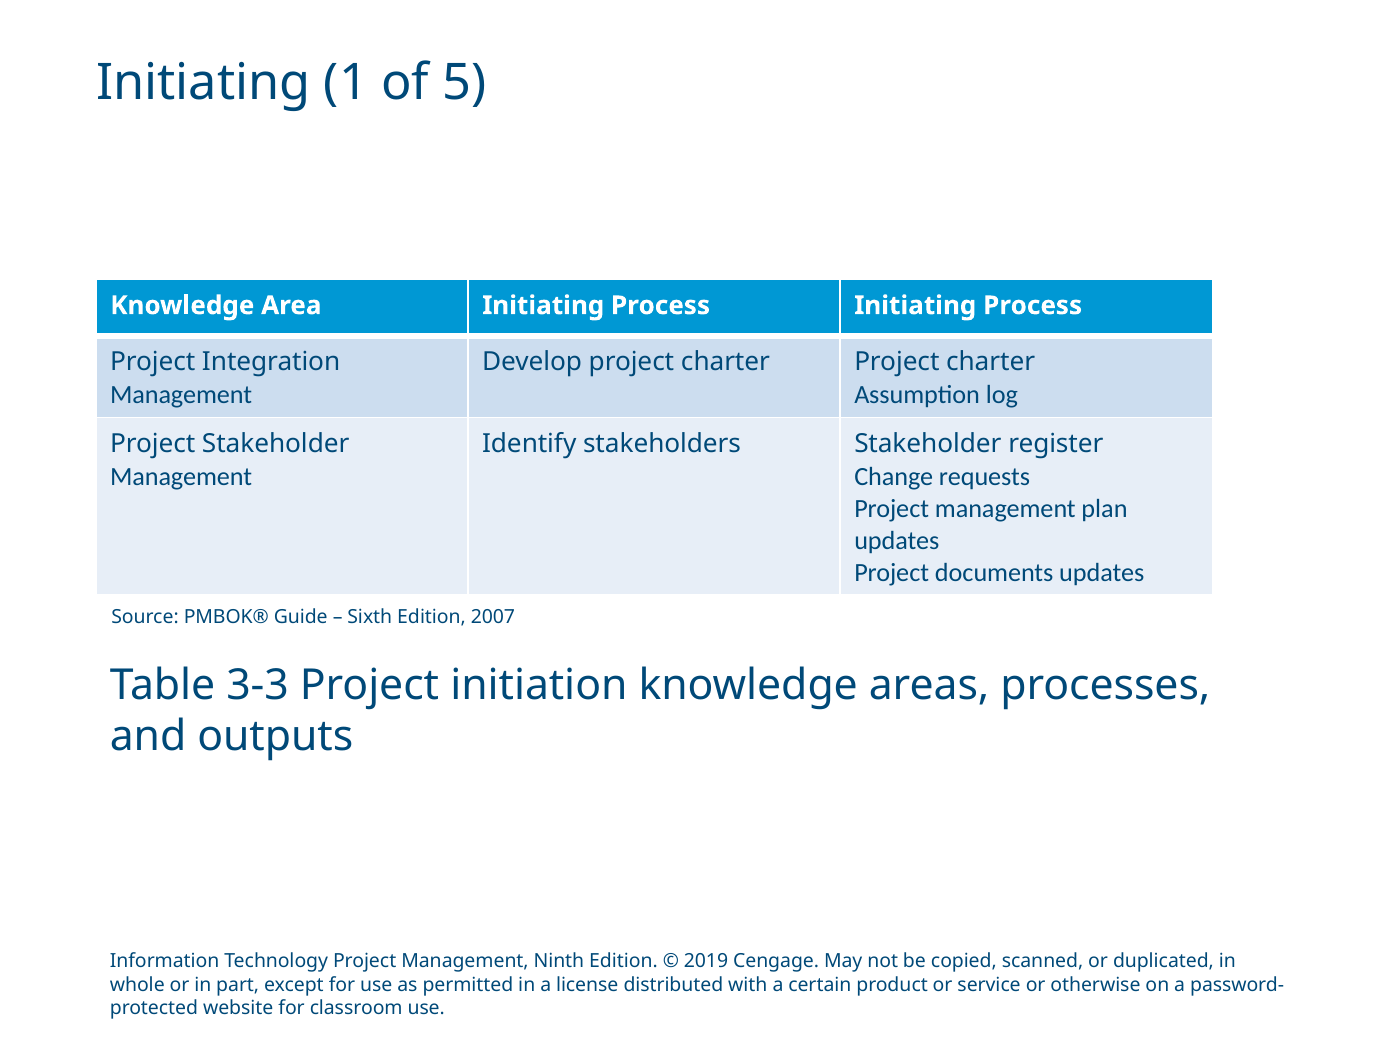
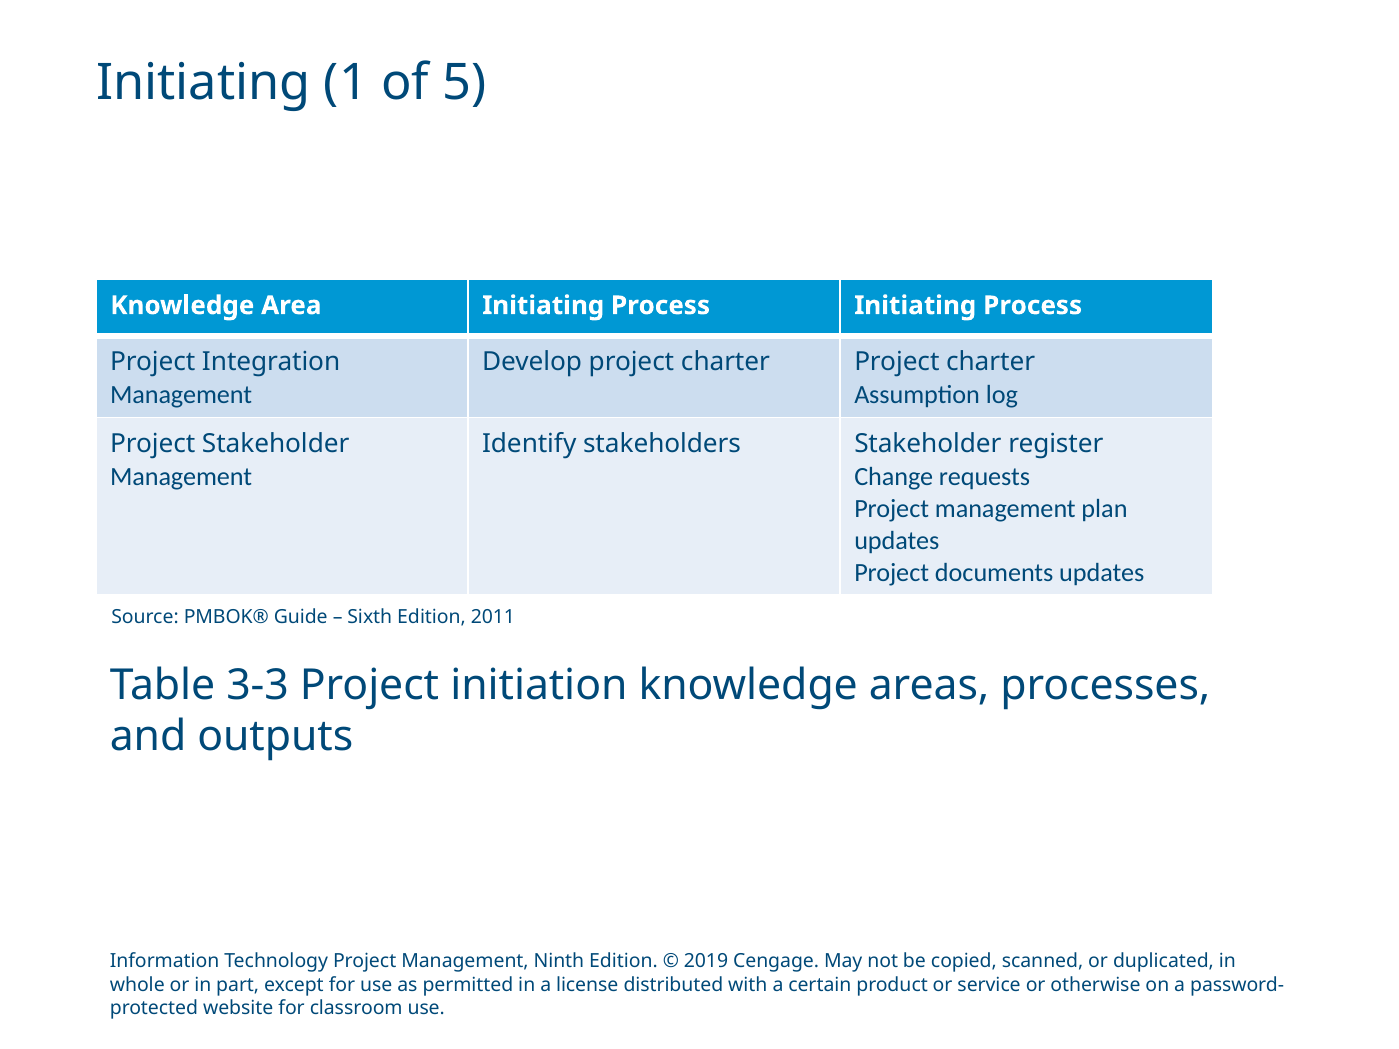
2007: 2007 -> 2011
